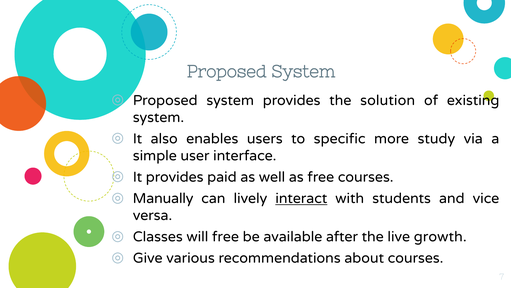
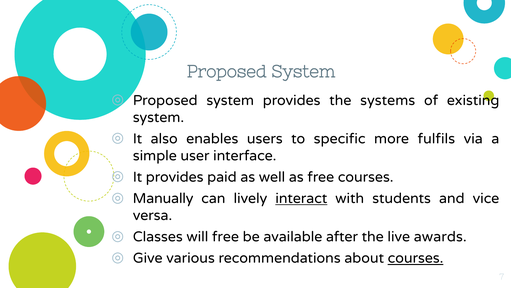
solution: solution -> systems
study: study -> fulfils
growth: growth -> awards
courses at (416, 258) underline: none -> present
